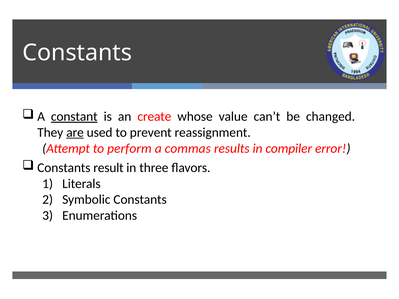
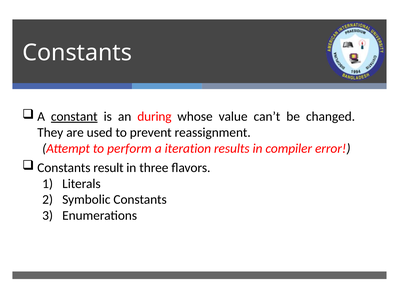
create: create -> during
are underline: present -> none
commas: commas -> iteration
